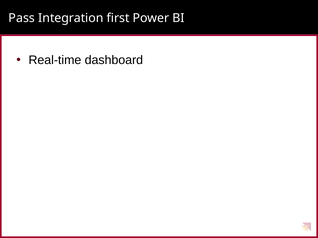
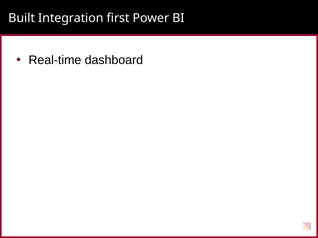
Pass: Pass -> Built
